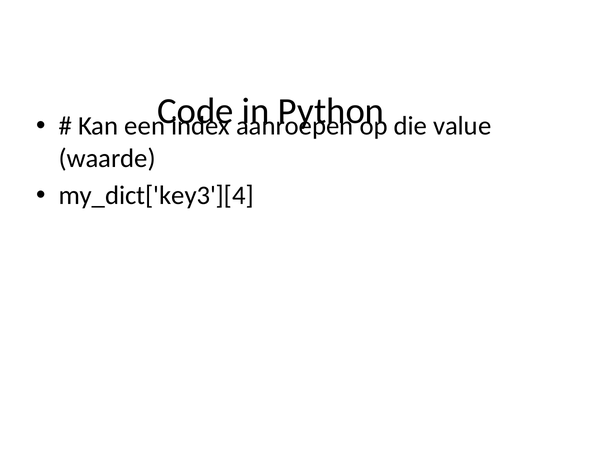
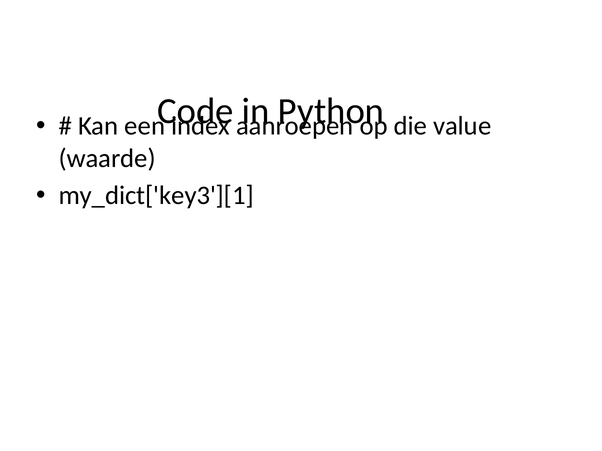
my_dict['key3'][4: my_dict['key3'][4 -> my_dict['key3'][1
